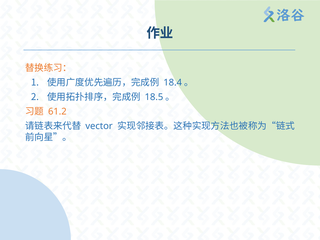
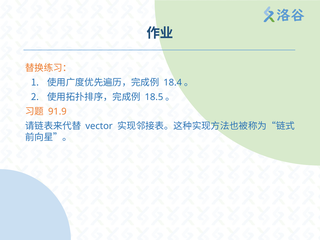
61.2: 61.2 -> 91.9
